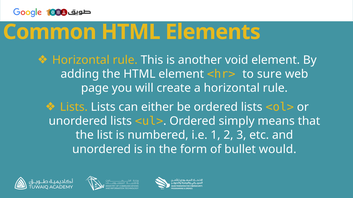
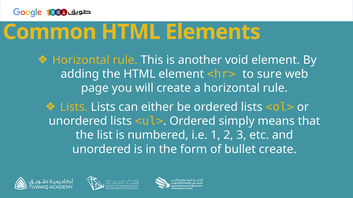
bullet would: would -> create
